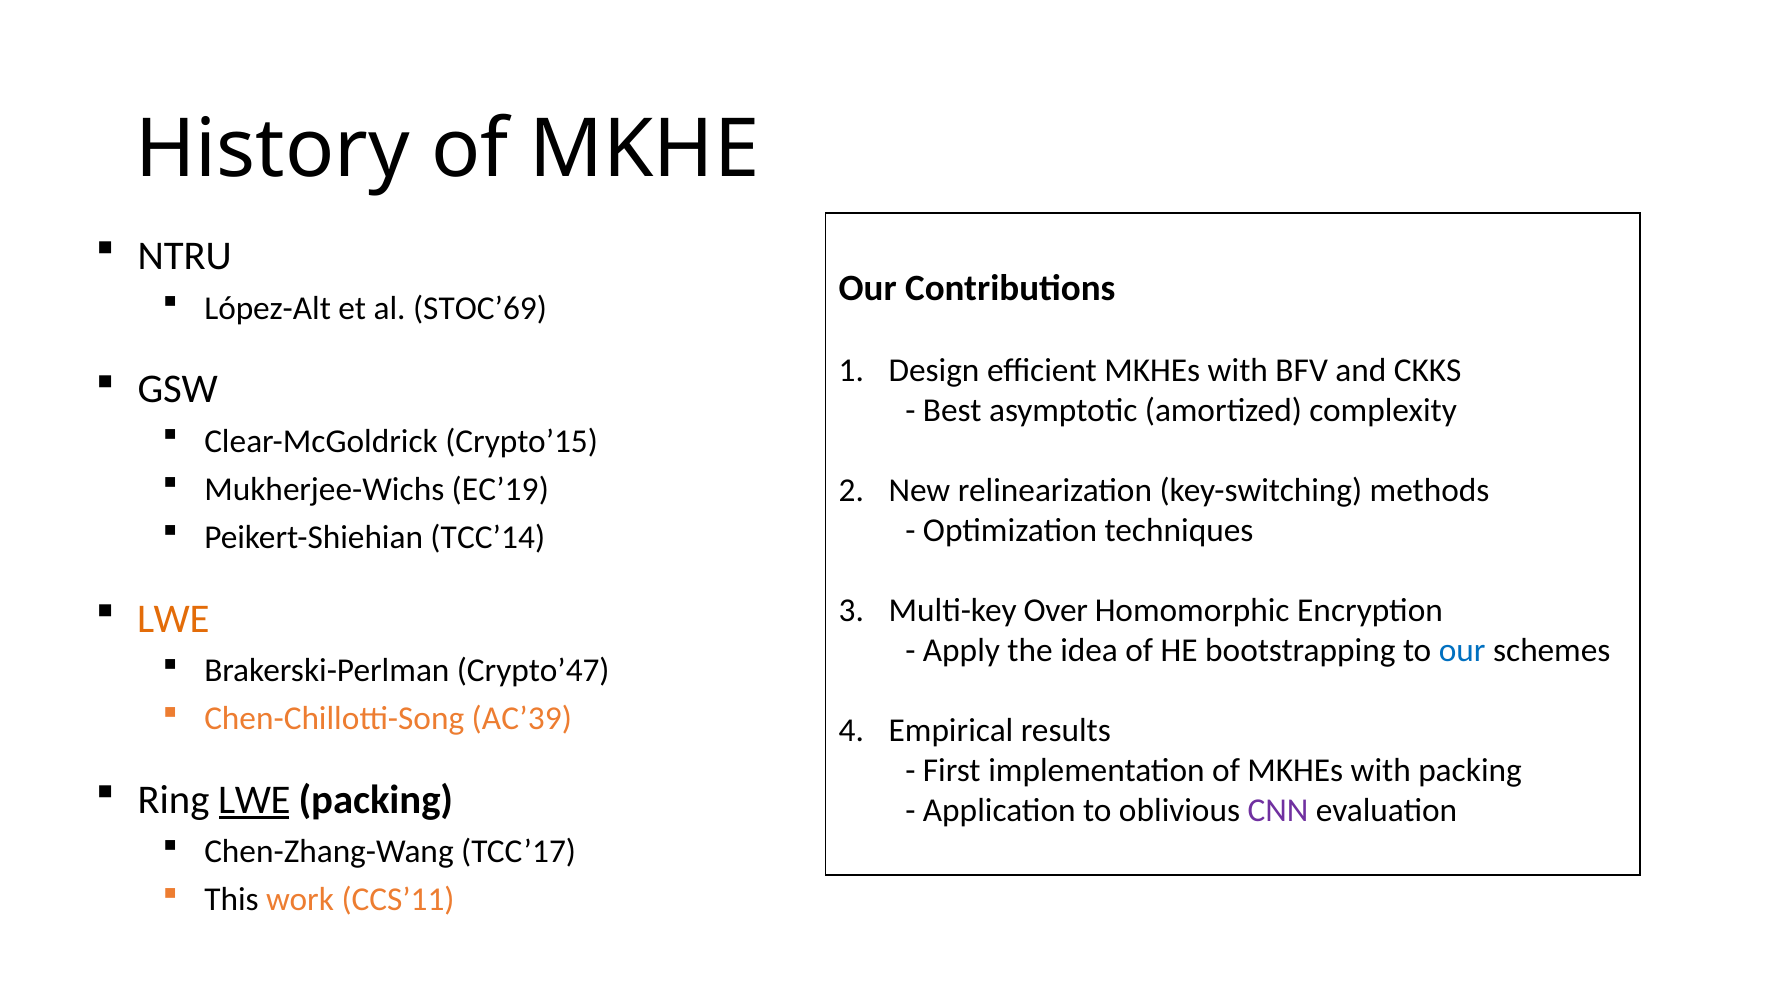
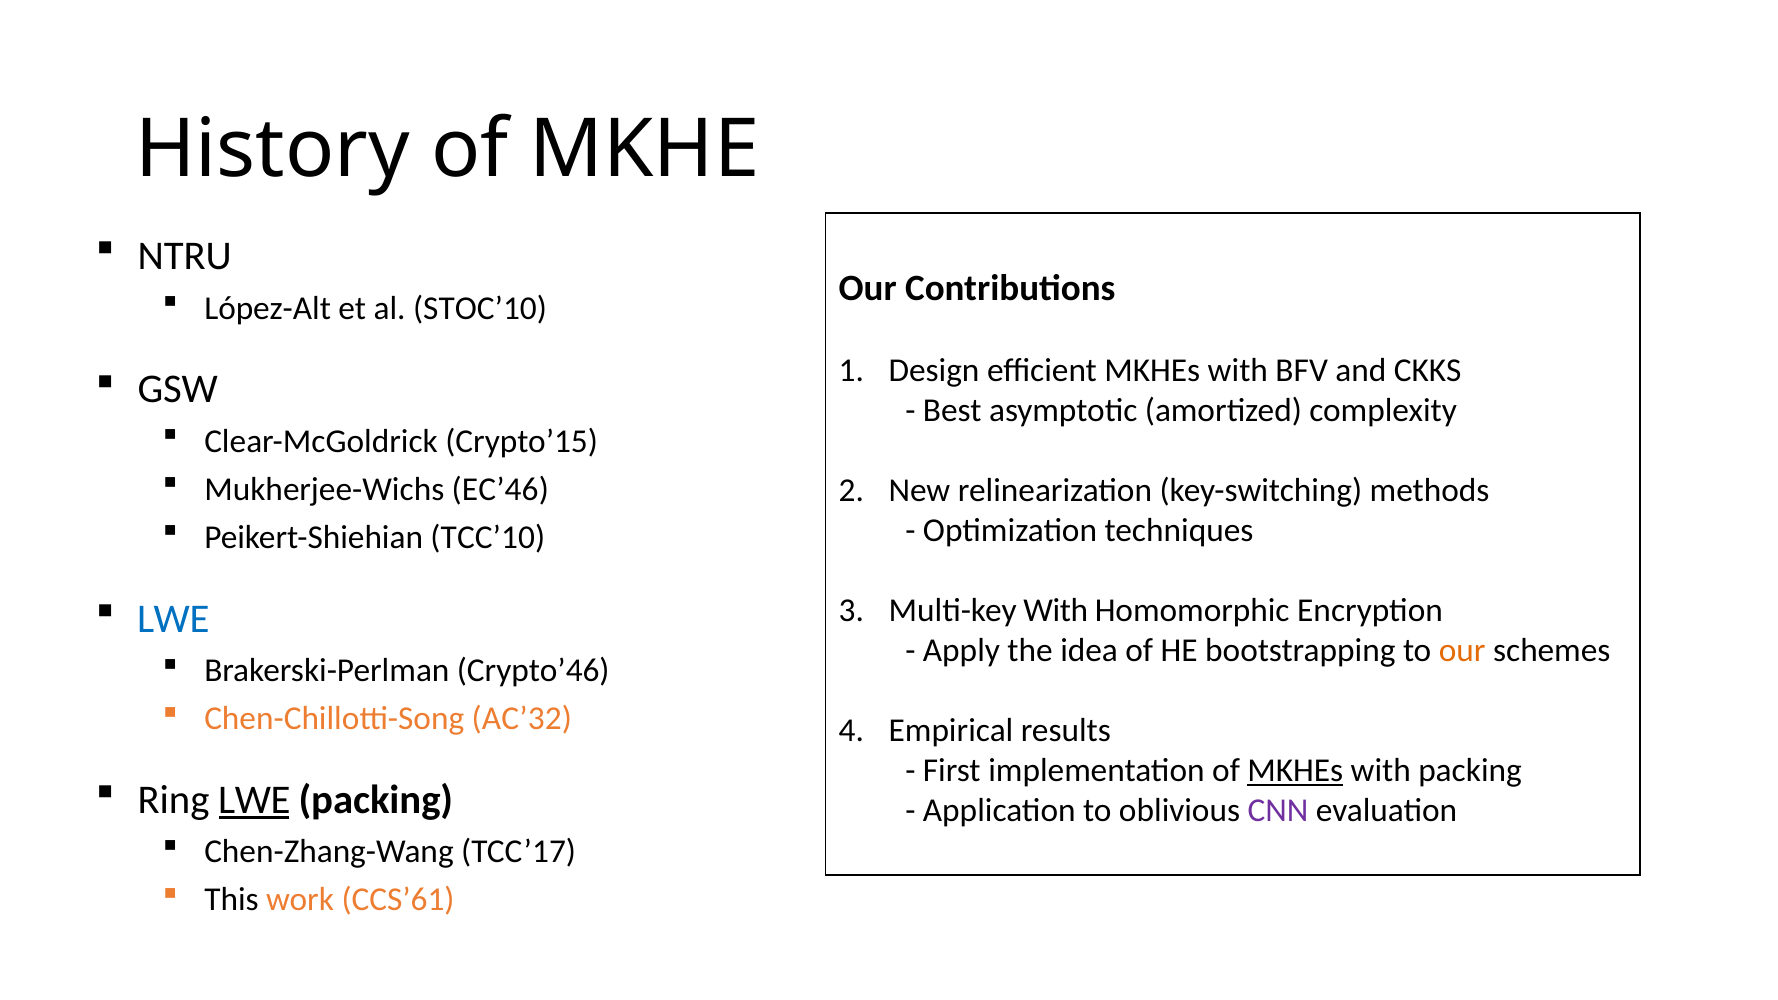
STOC’69: STOC’69 -> STOC’10
EC’19: EC’19 -> EC’46
TCC’14: TCC’14 -> TCC’10
Multi-key Over: Over -> With
LWE at (173, 619) colour: orange -> blue
our at (1462, 650) colour: blue -> orange
Crypto’47: Crypto’47 -> Crypto’46
AC’39: AC’39 -> AC’32
MKHEs at (1295, 771) underline: none -> present
CCS’11: CCS’11 -> CCS’61
